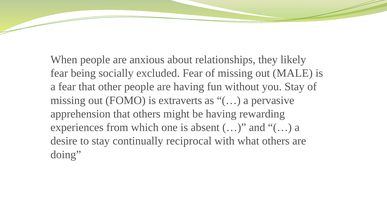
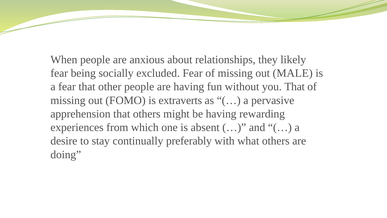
you Stay: Stay -> That
reciprocal: reciprocal -> preferably
